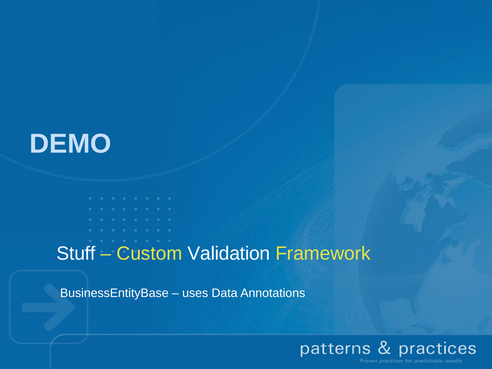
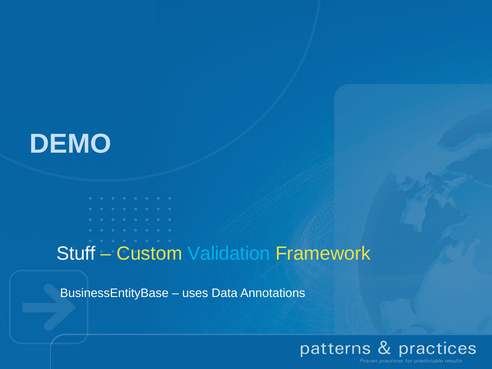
Validation colour: white -> light blue
